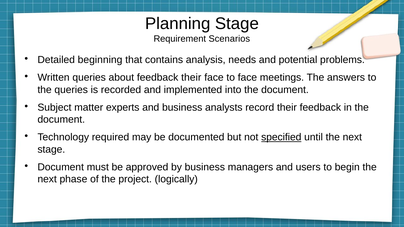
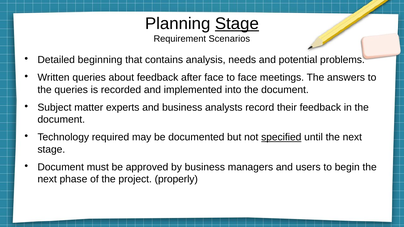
Stage at (237, 24) underline: none -> present
feedback their: their -> after
logically: logically -> properly
